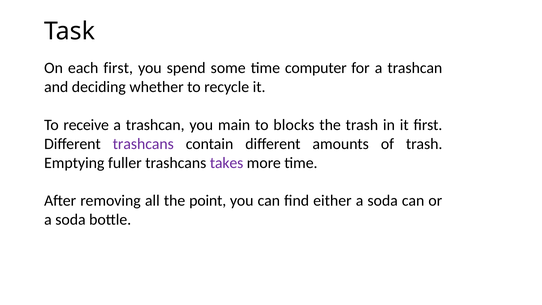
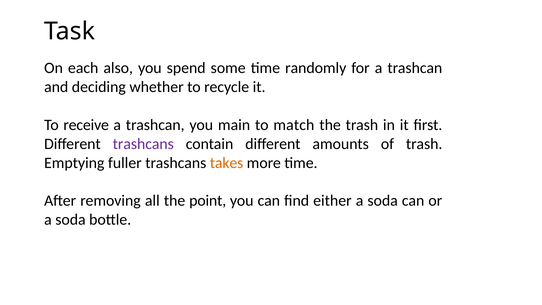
each first: first -> also
computer: computer -> randomly
blocks: blocks -> match
takes colour: purple -> orange
